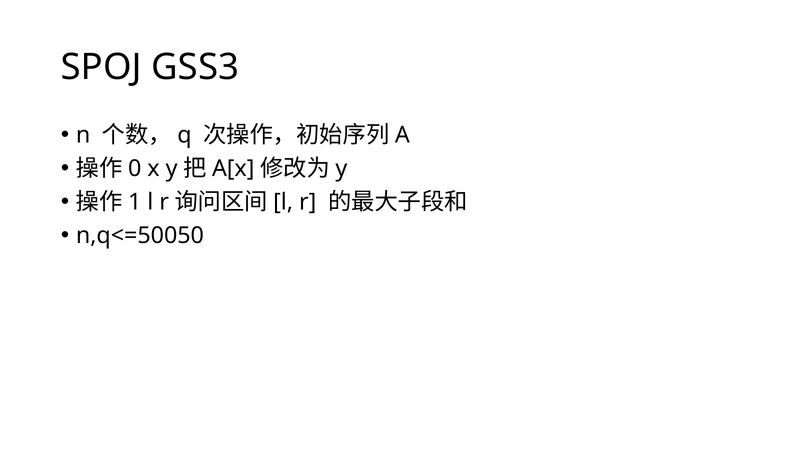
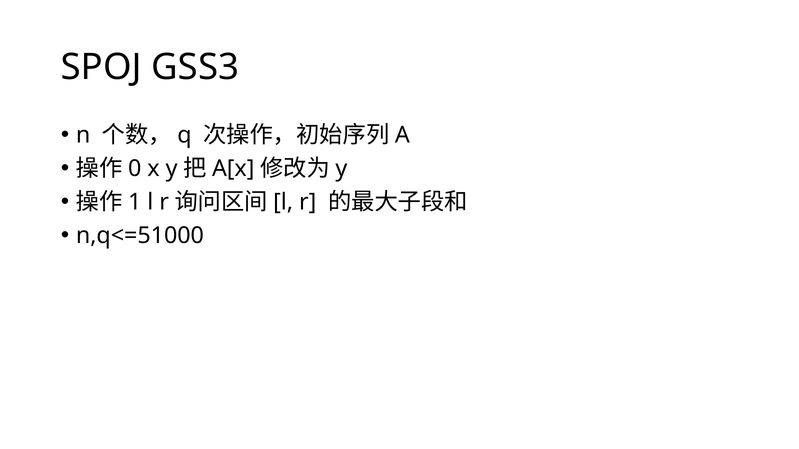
n,q<=50050: n,q<=50050 -> n,q<=51000
